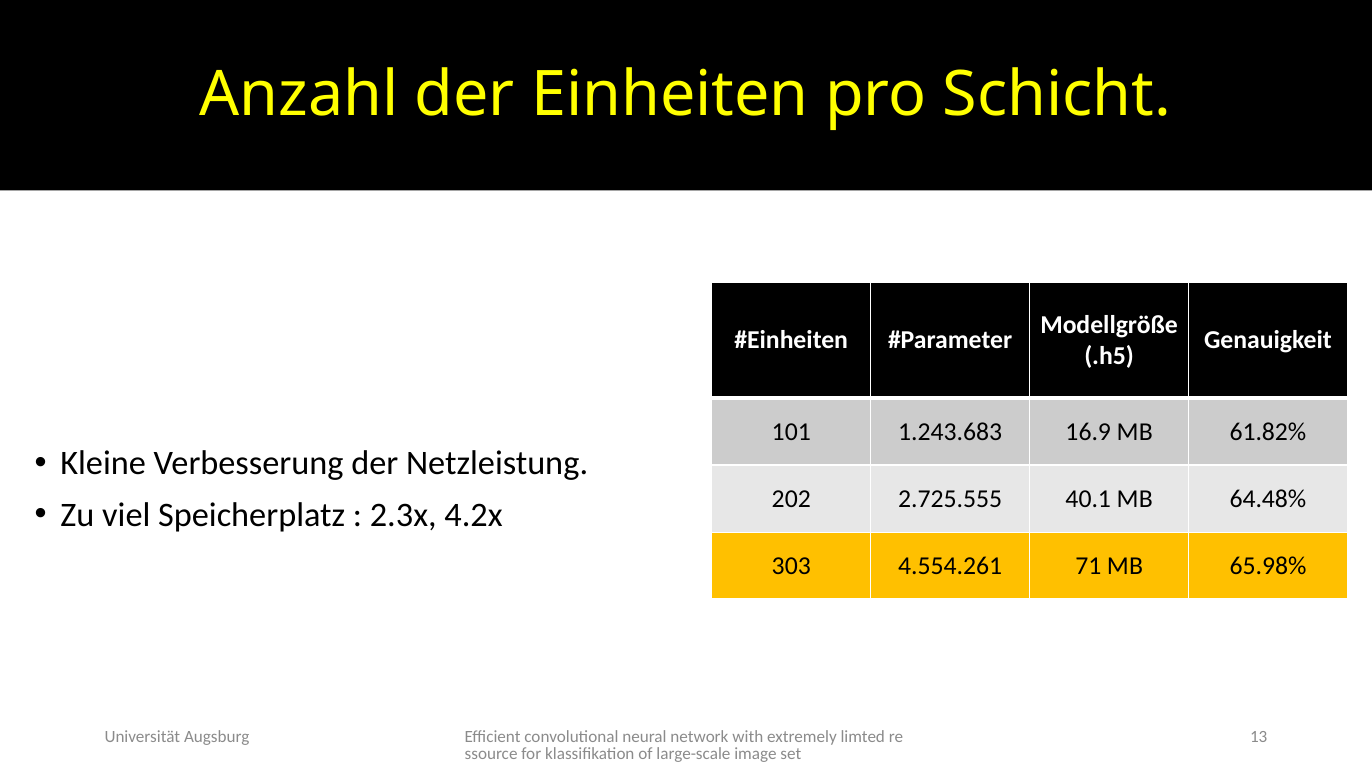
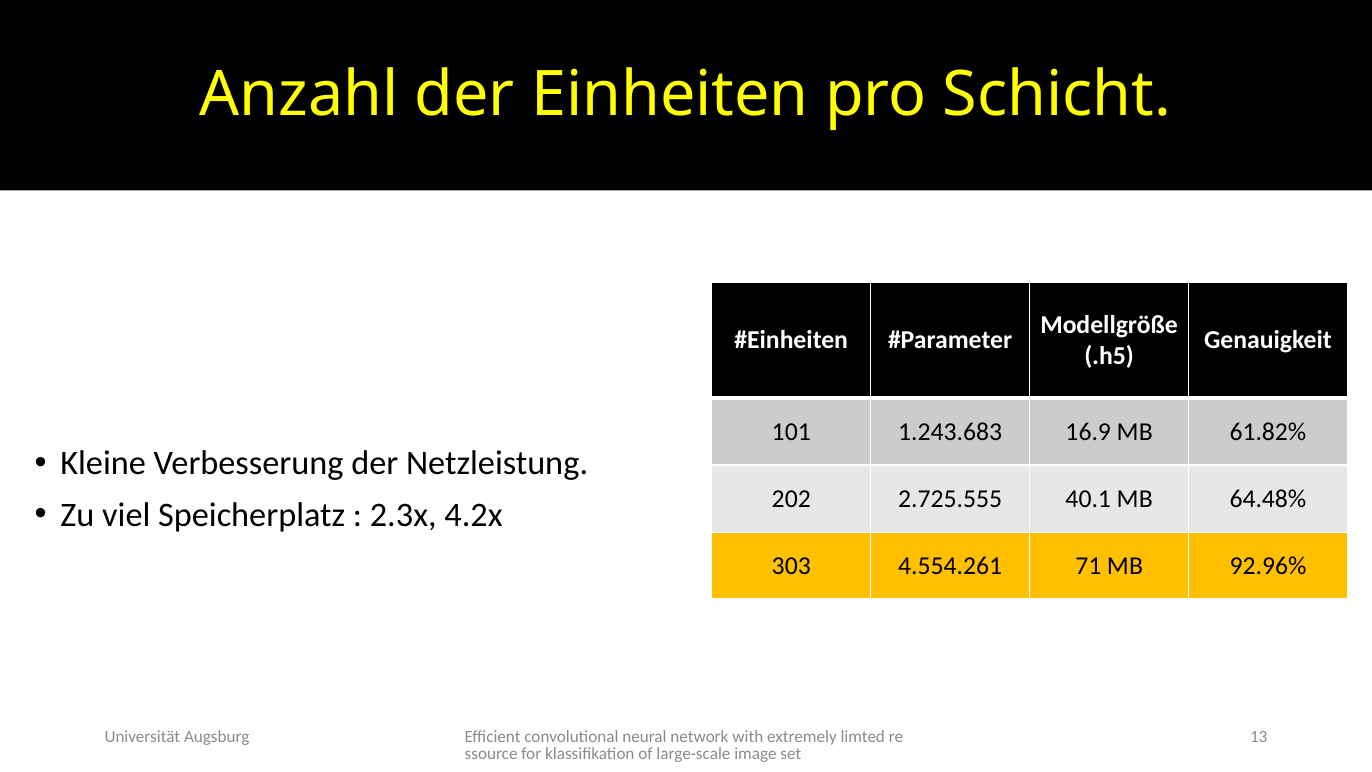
65.98%: 65.98% -> 92.96%
